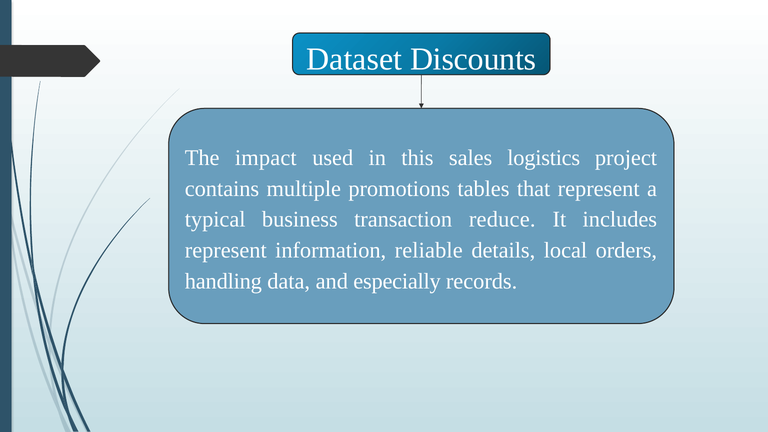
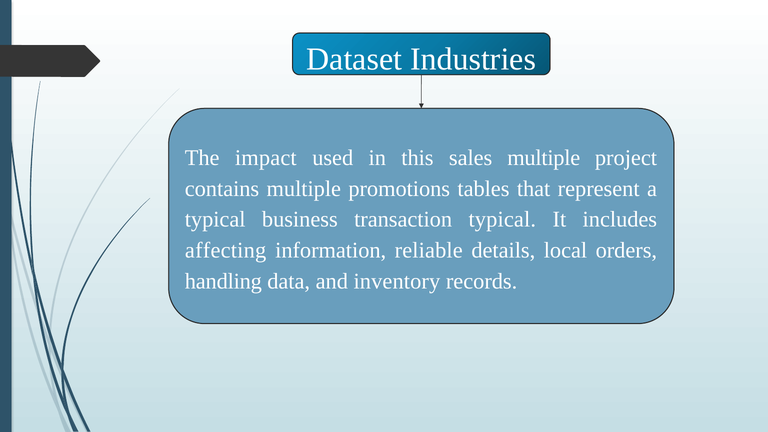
Discounts: Discounts -> Industries
sales logistics: logistics -> multiple
transaction reduce: reduce -> typical
represent at (226, 250): represent -> affecting
especially: especially -> inventory
